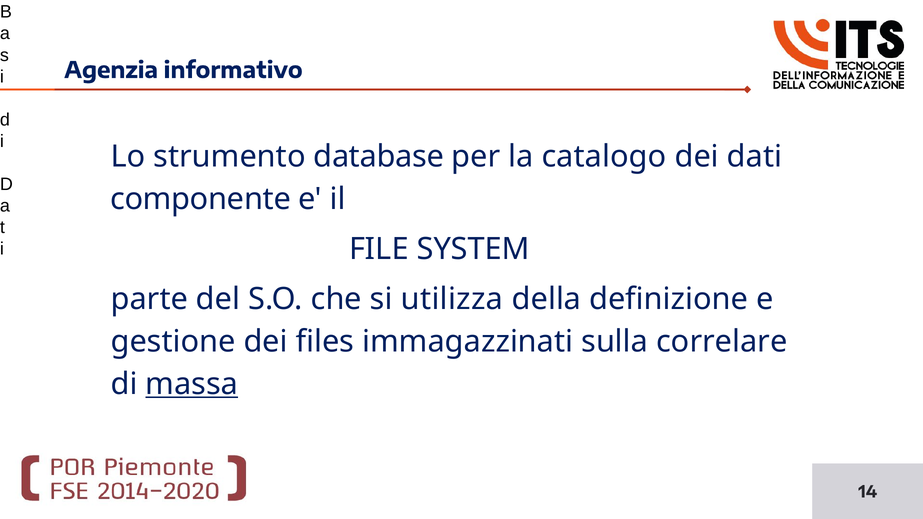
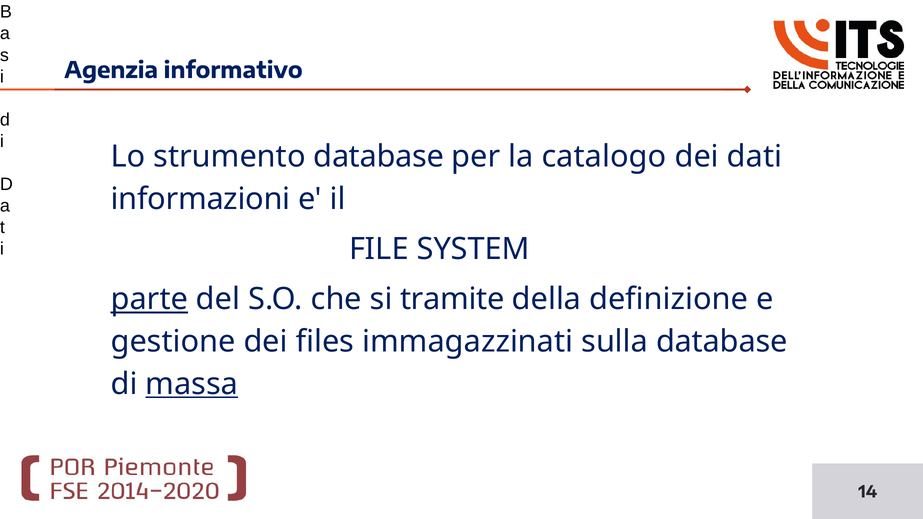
componente: componente -> informazioni
parte underline: none -> present
utilizza: utilizza -> tramite
sulla correlare: correlare -> database
